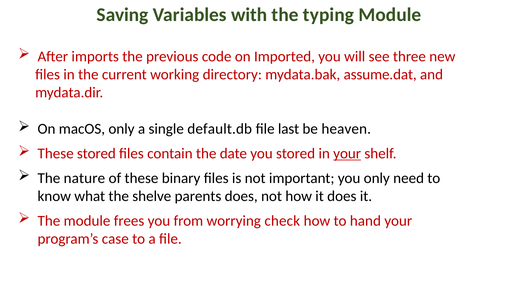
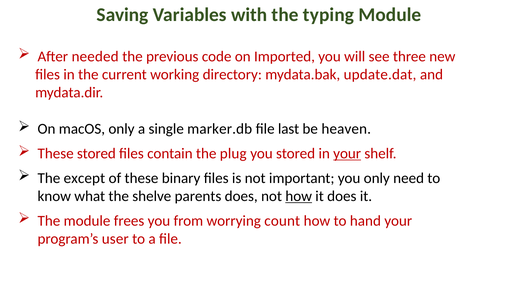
imports: imports -> needed
assume.dat: assume.dat -> update.dat
default.db: default.db -> marker.db
date: date -> plug
nature: nature -> except
how at (299, 196) underline: none -> present
check: check -> count
case: case -> user
